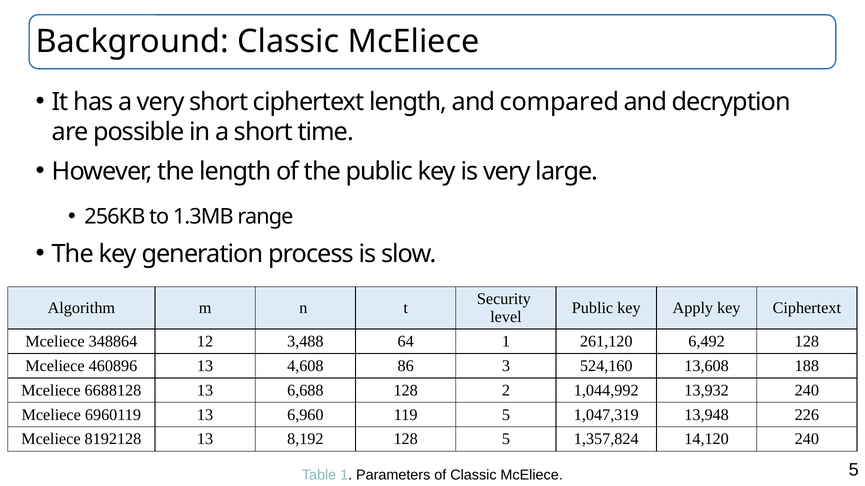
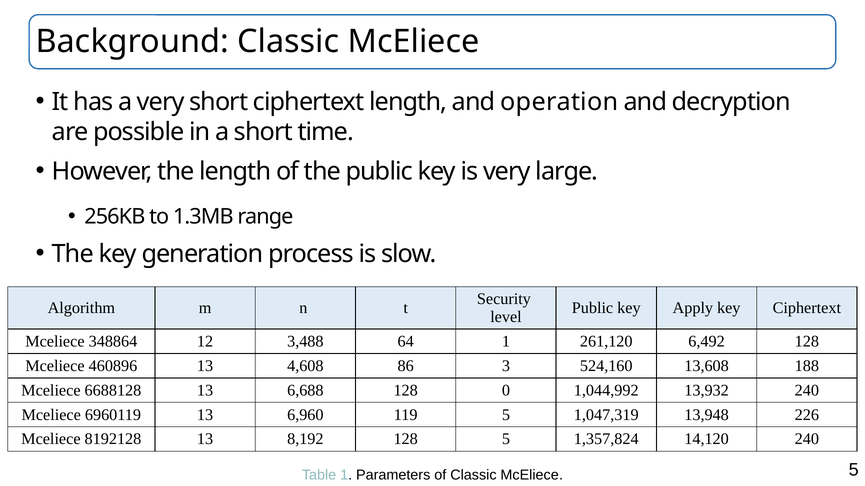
compared: compared -> operation
2: 2 -> 0
